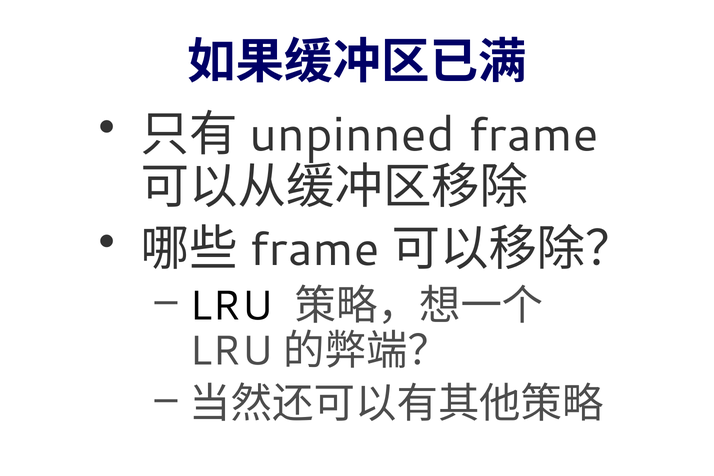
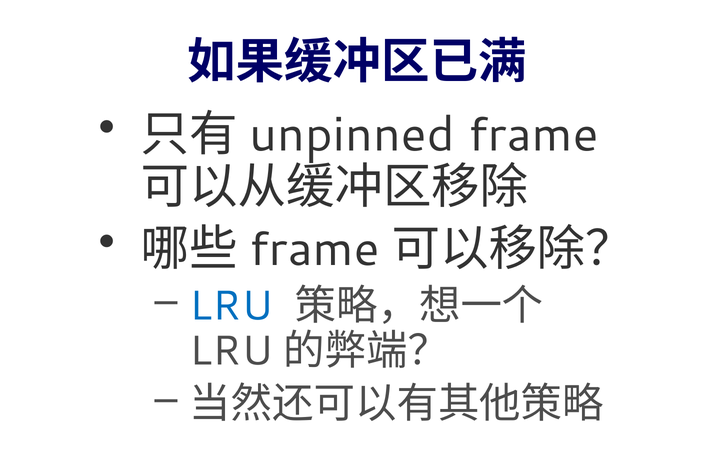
LRU colour: black -> blue
